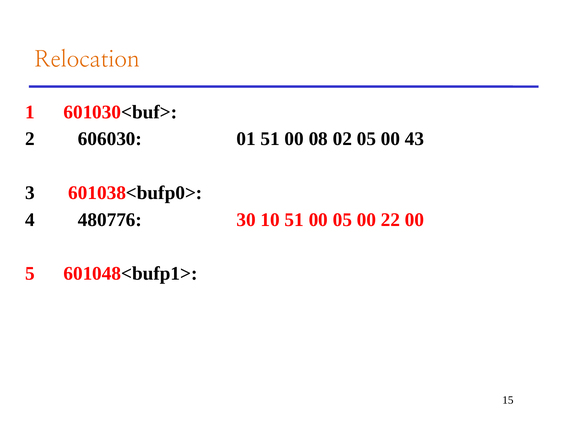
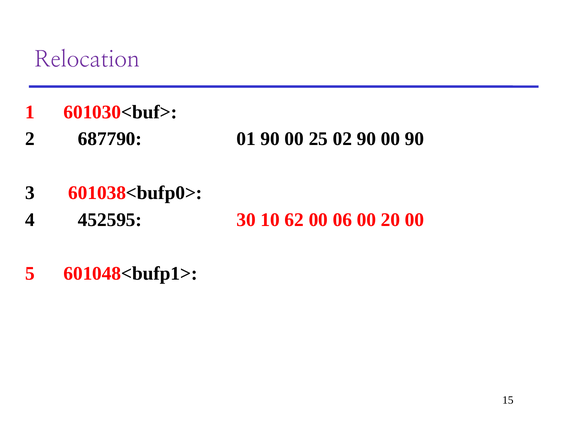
Relocation colour: orange -> purple
606030: 606030 -> 687790
01 51: 51 -> 90
08: 08 -> 25
02 05: 05 -> 90
00 43: 43 -> 90
480776: 480776 -> 452595
10 51: 51 -> 62
00 05: 05 -> 06
22: 22 -> 20
